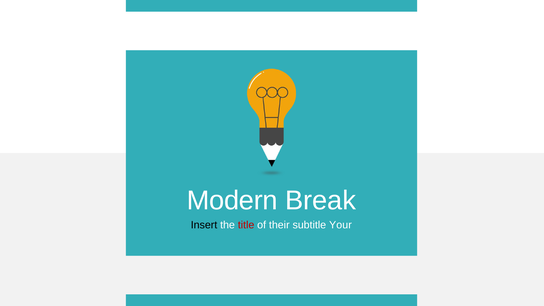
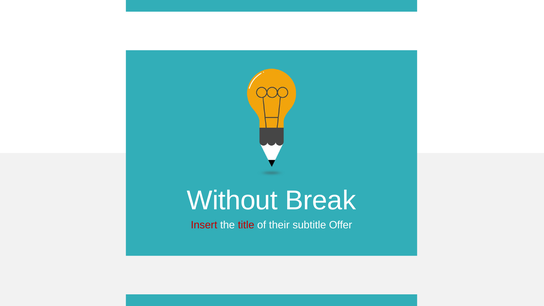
Modern: Modern -> Without
Insert colour: black -> red
Your: Your -> Offer
